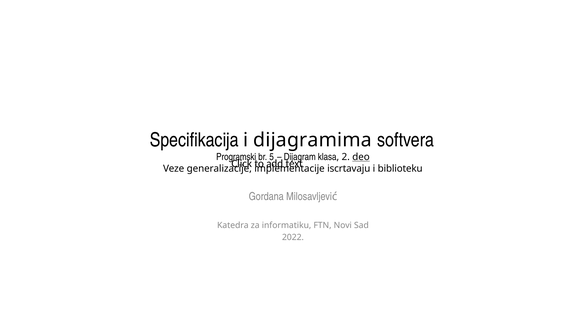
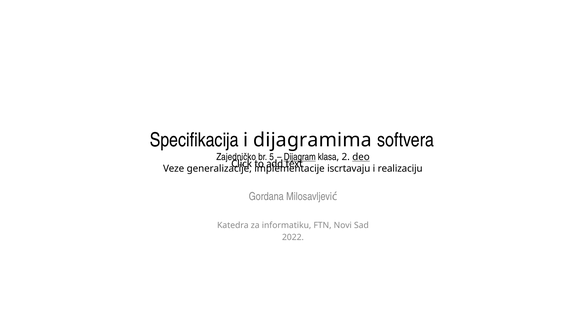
Programski: Programski -> Zajedničko
Dijagram underline: none -> present
biblioteku: biblioteku -> realizaciju
